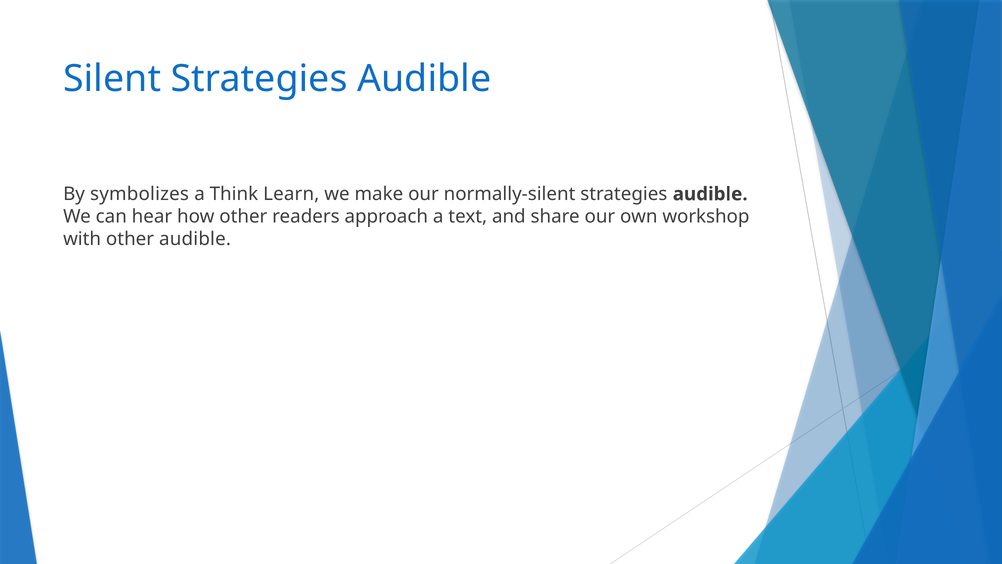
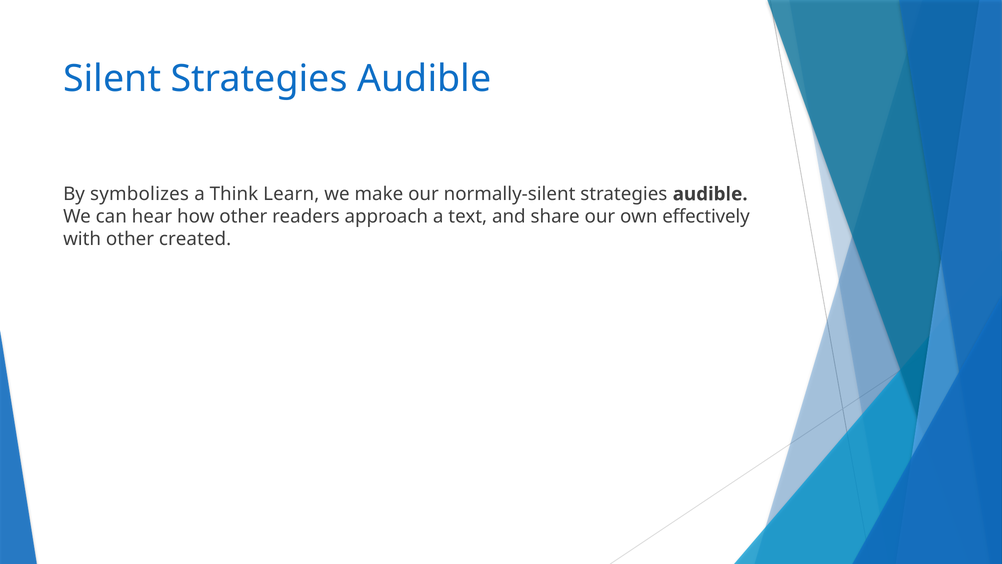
workshop: workshop -> effectively
other audible: audible -> created
